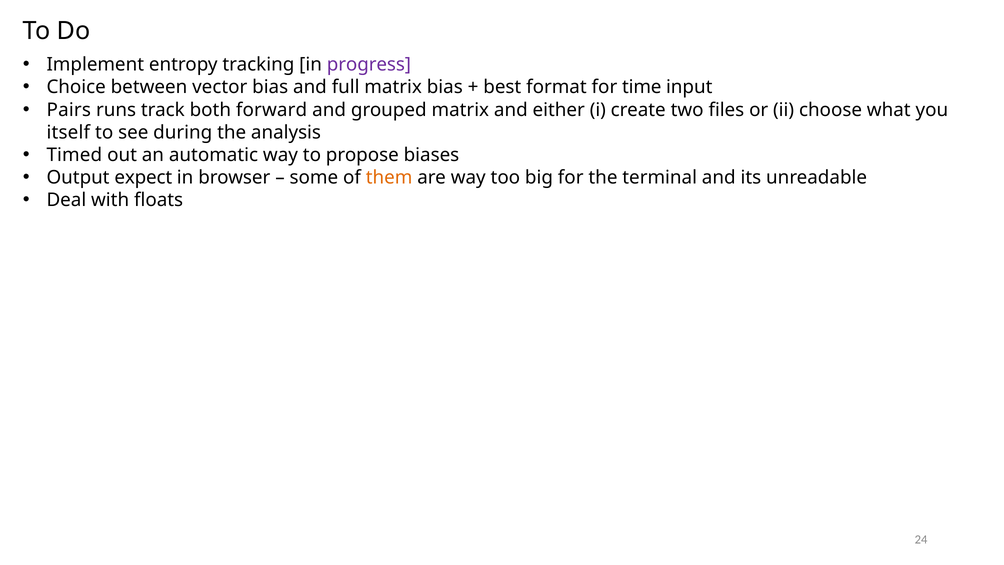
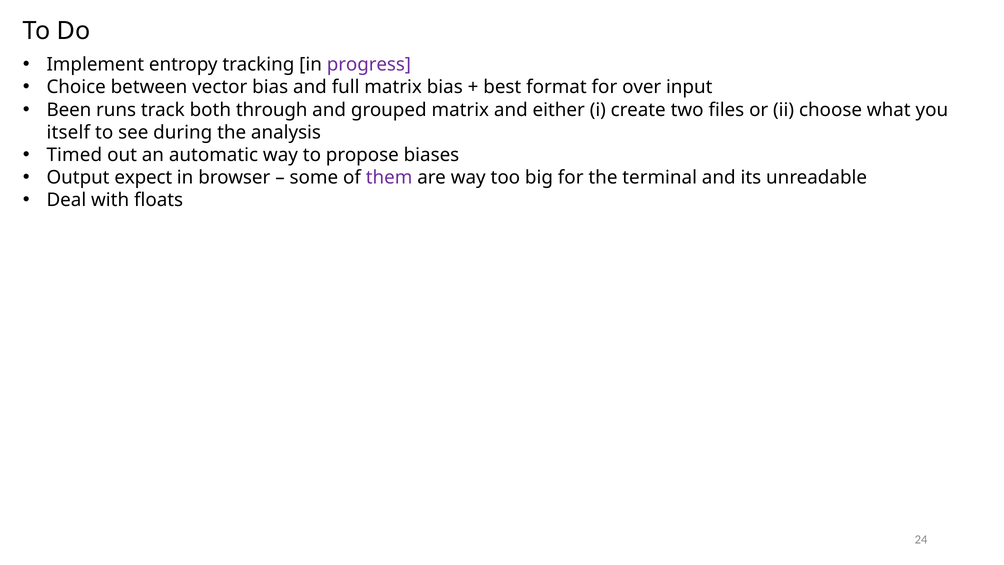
time: time -> over
Pairs: Pairs -> Been
forward: forward -> through
them colour: orange -> purple
